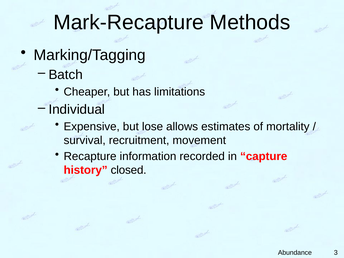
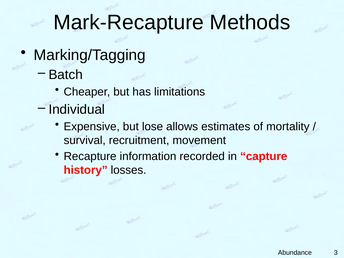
closed: closed -> losses
